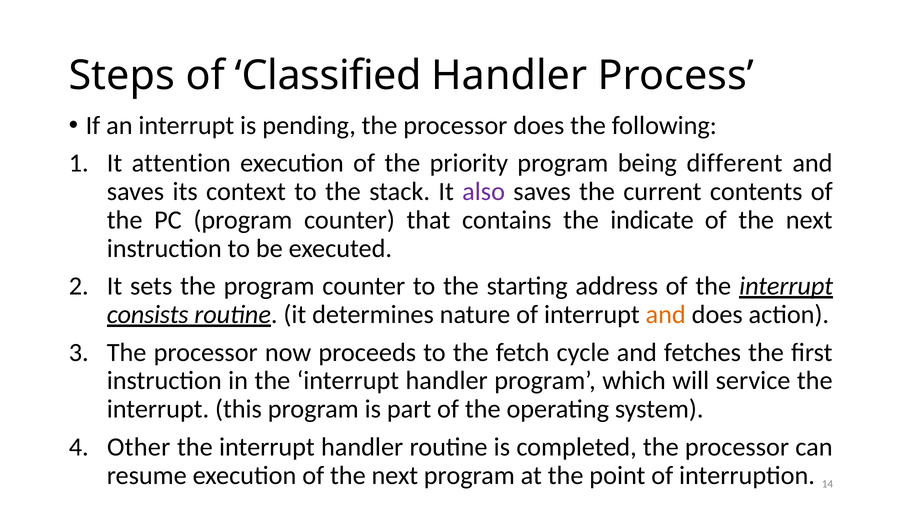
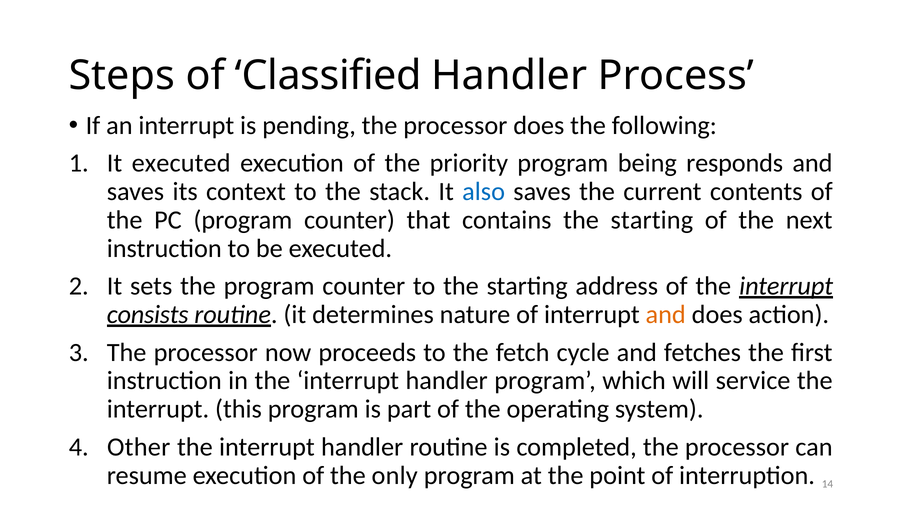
It attention: attention -> executed
different: different -> responds
also colour: purple -> blue
contains the indicate: indicate -> starting
execution of the next: next -> only
